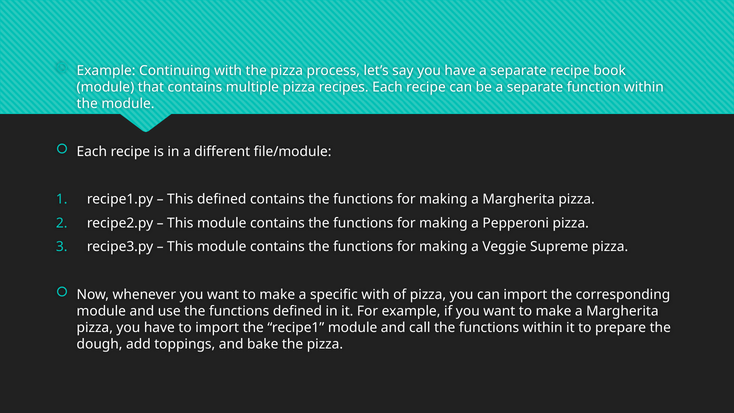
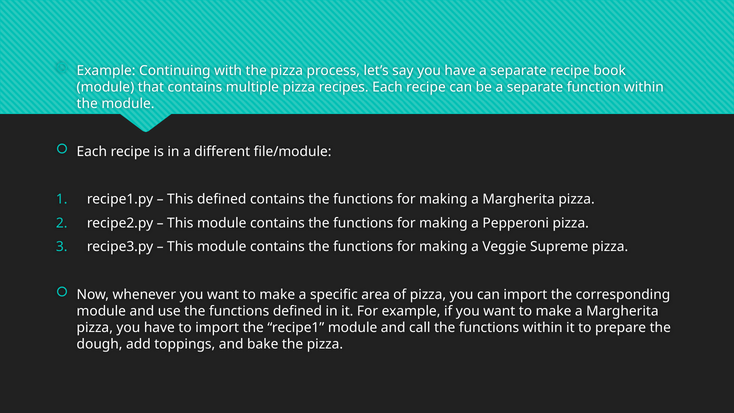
specific with: with -> area
